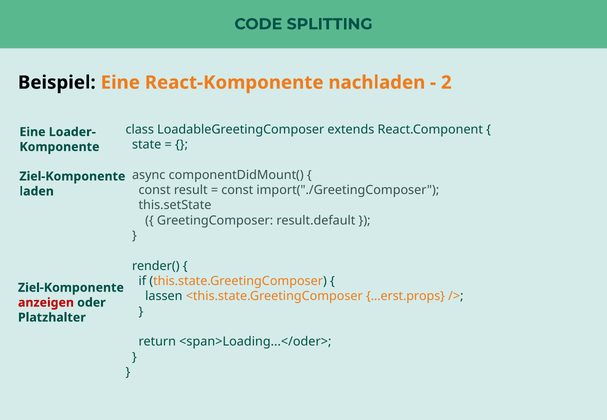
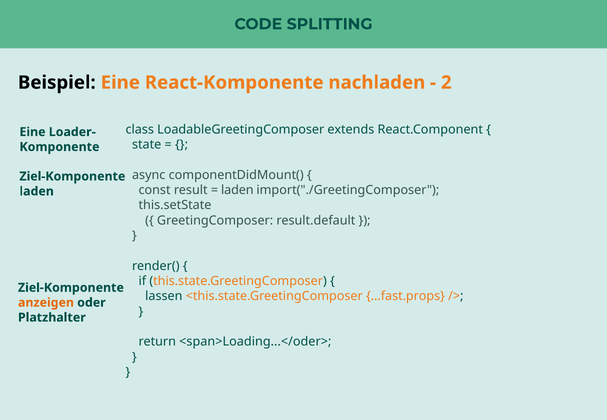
const at (237, 190): const -> laden
...erst.props: ...erst.props -> ...fast.props
anzeigen colour: red -> orange
